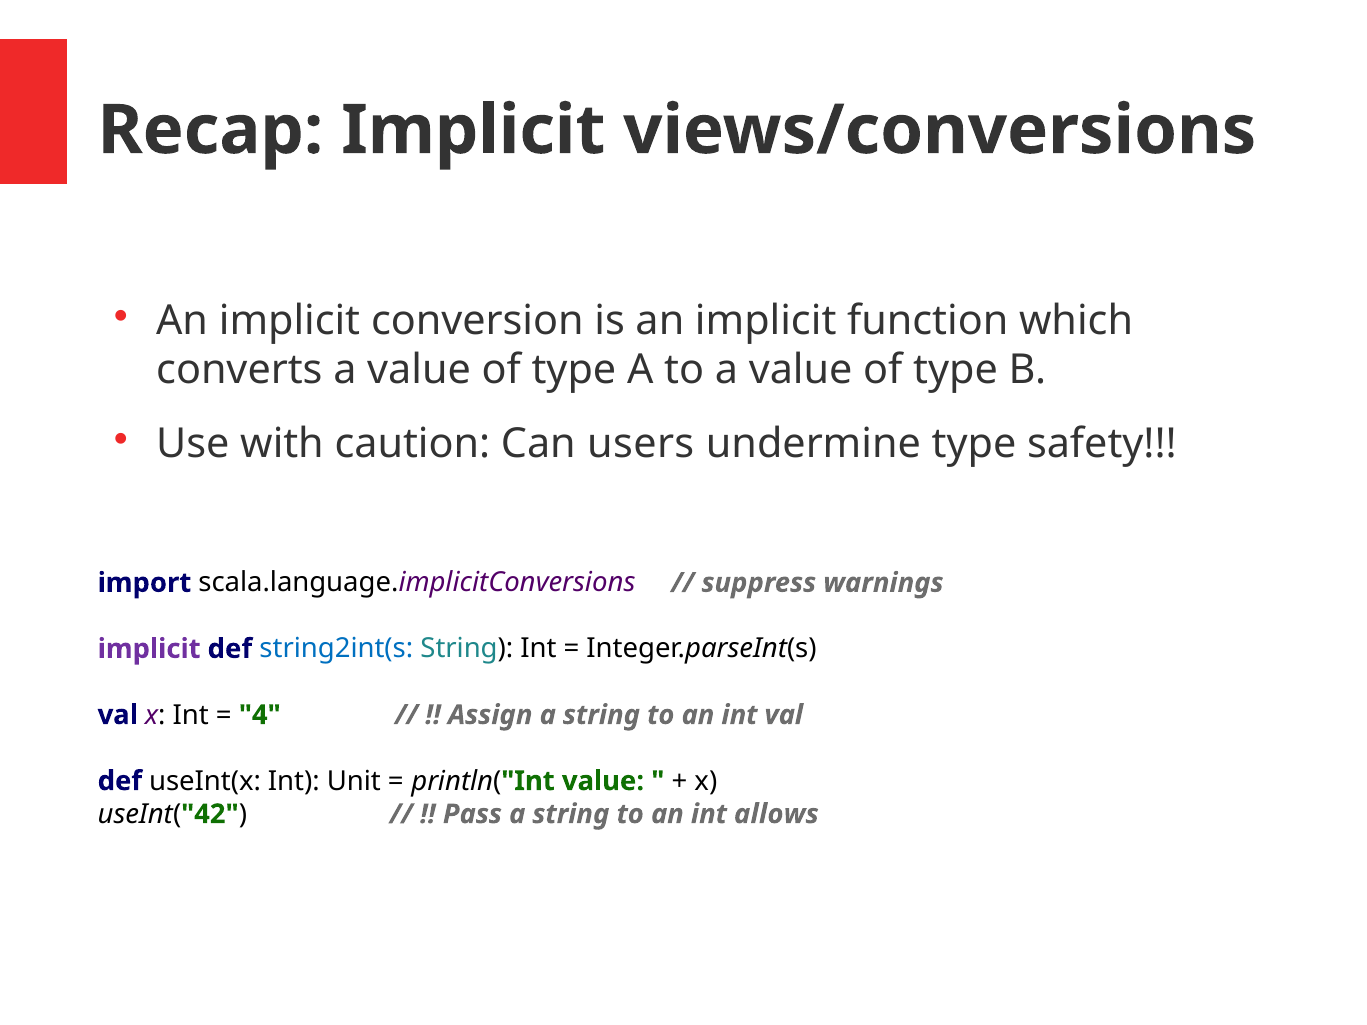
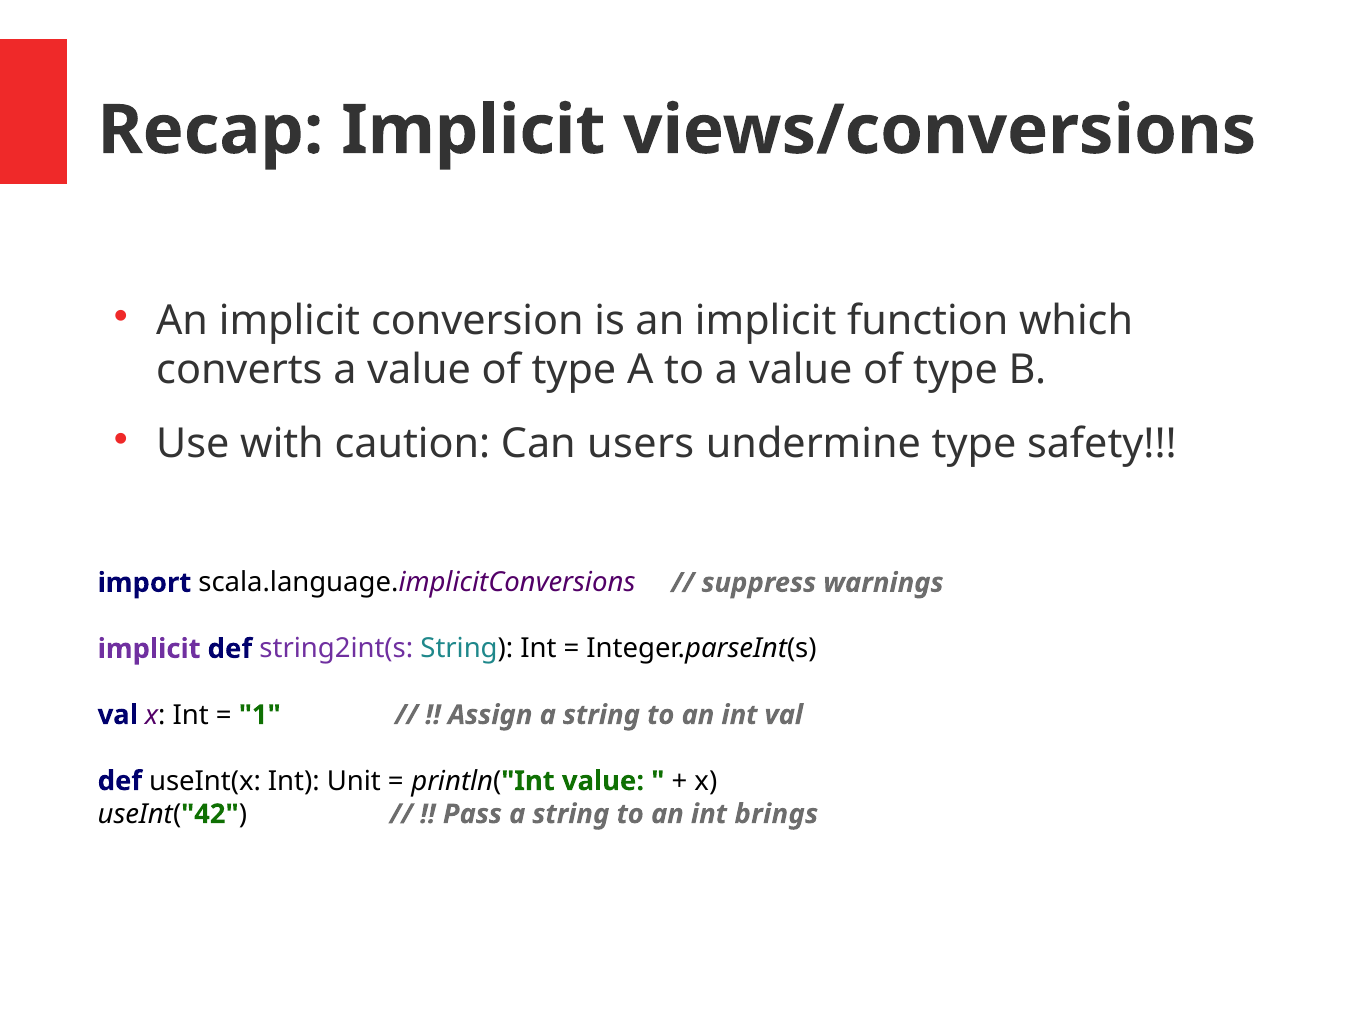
string2int(s colour: blue -> purple
4: 4 -> 1
allows: allows -> brings
